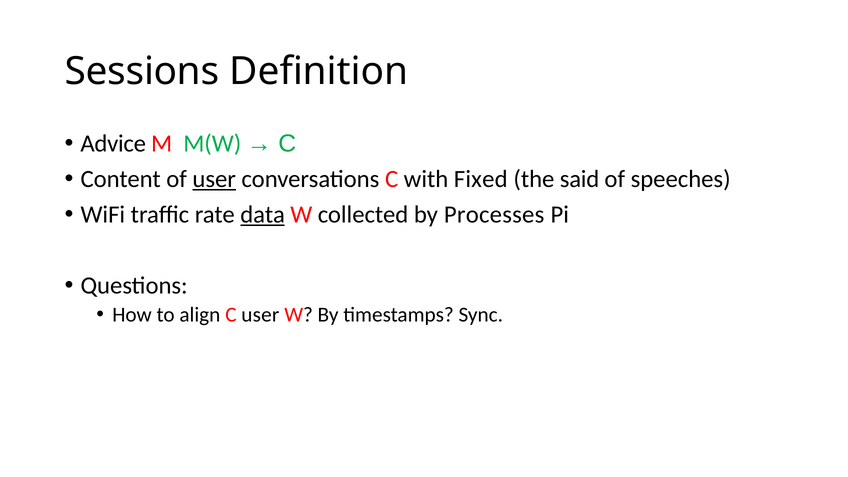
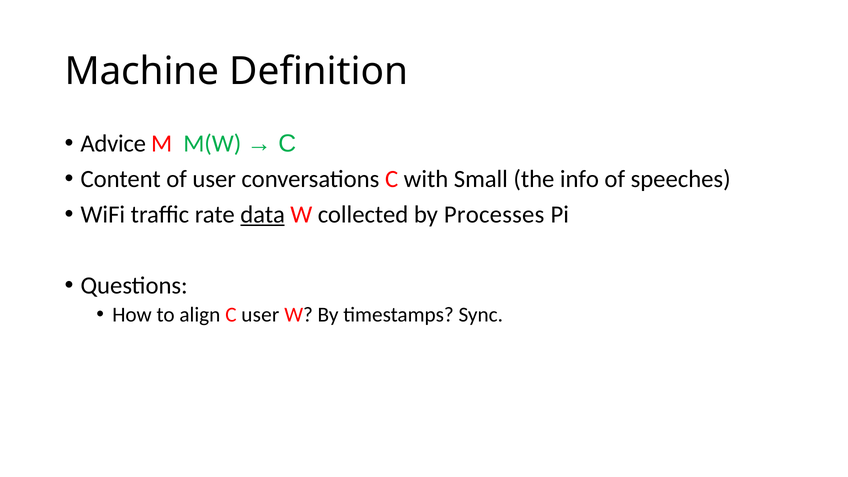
Sessions: Sessions -> Machine
user at (214, 179) underline: present -> none
Fixed: Fixed -> Small
said: said -> info
